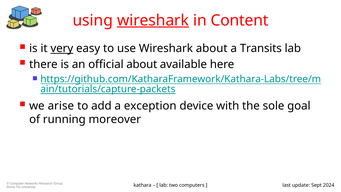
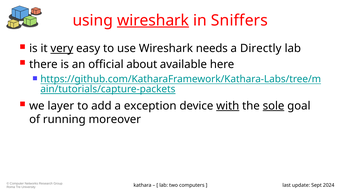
Content: Content -> Sniffers
Wireshark about: about -> needs
Transits: Transits -> Directly
arise: arise -> layer
with underline: none -> present
sole underline: none -> present
